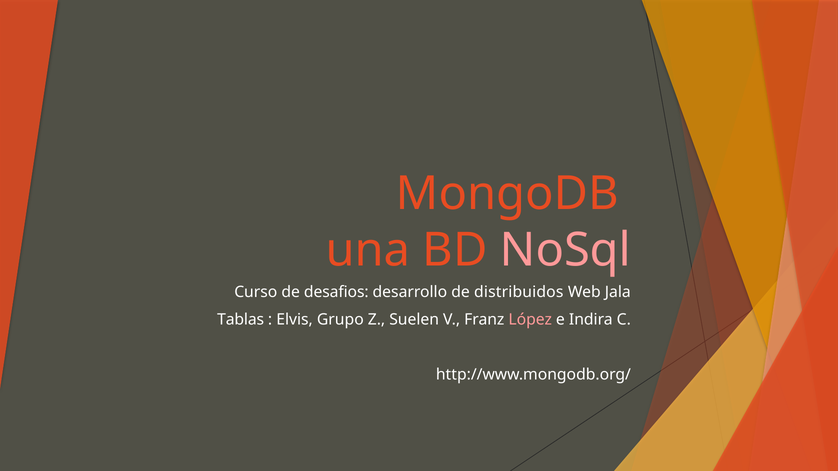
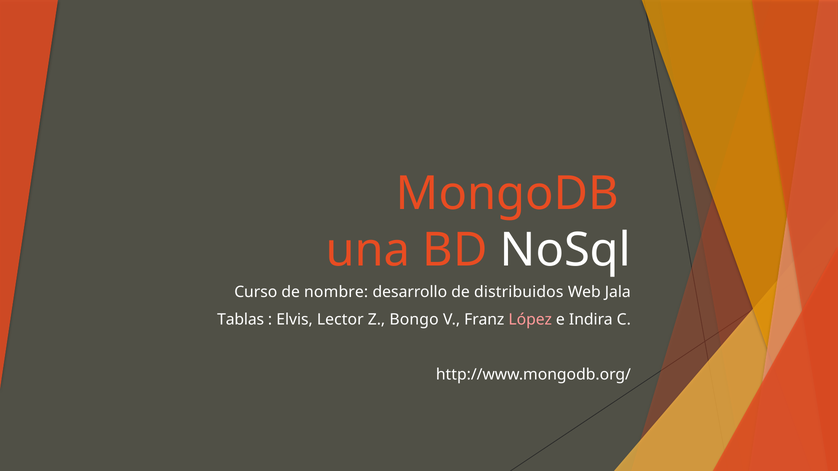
NoSql colour: pink -> white
desafios: desafios -> nombre
Grupo: Grupo -> Lector
Suelen: Suelen -> Bongo
